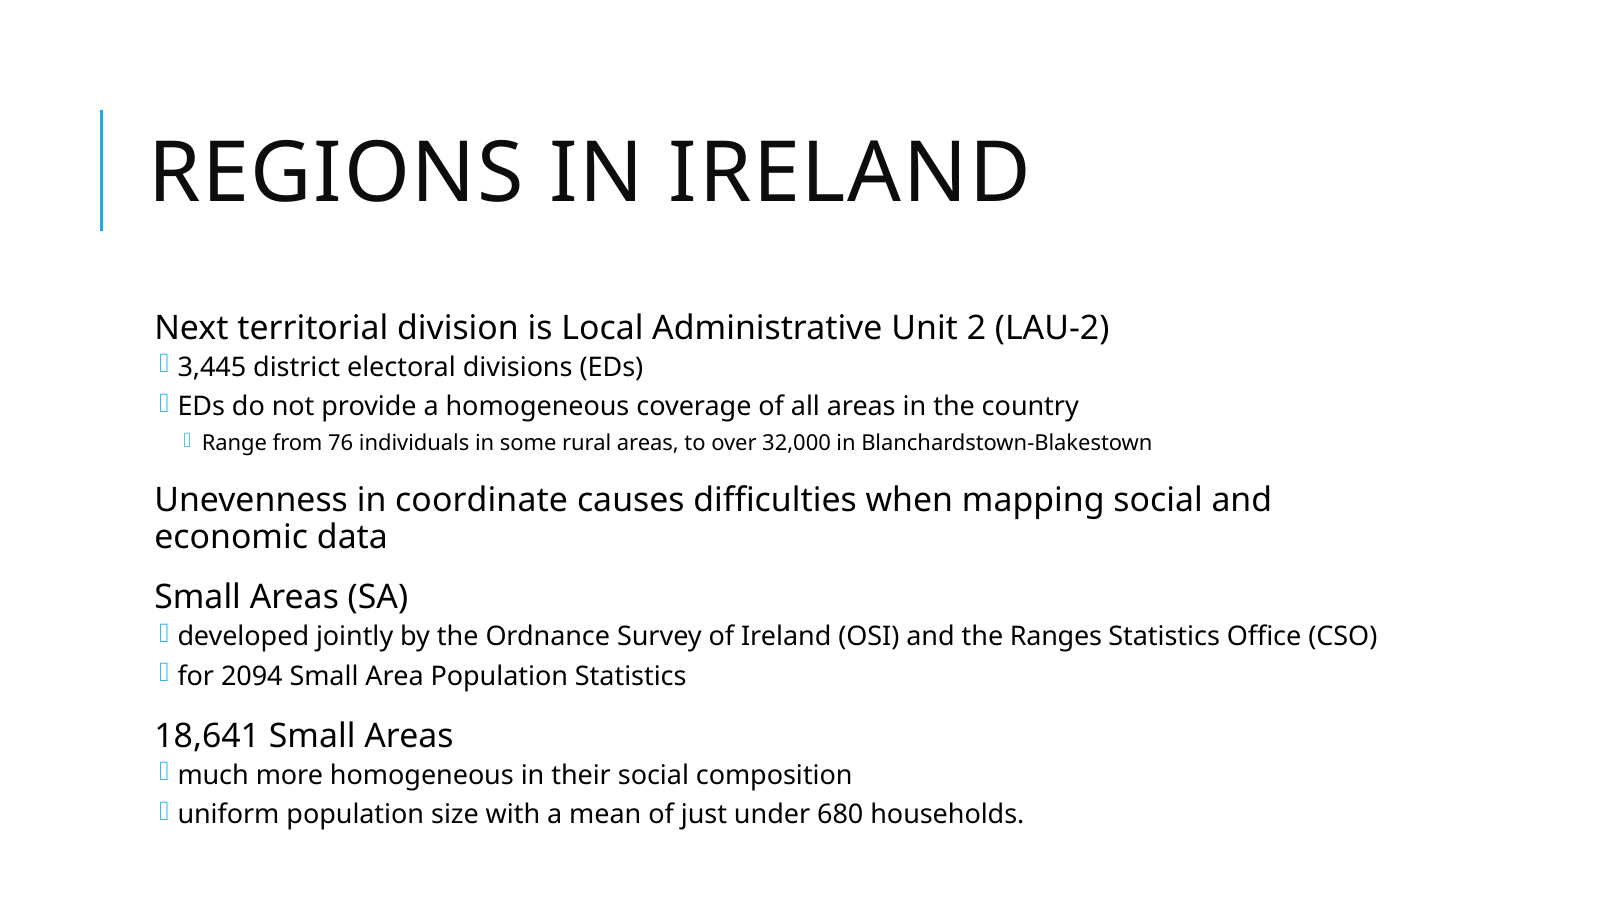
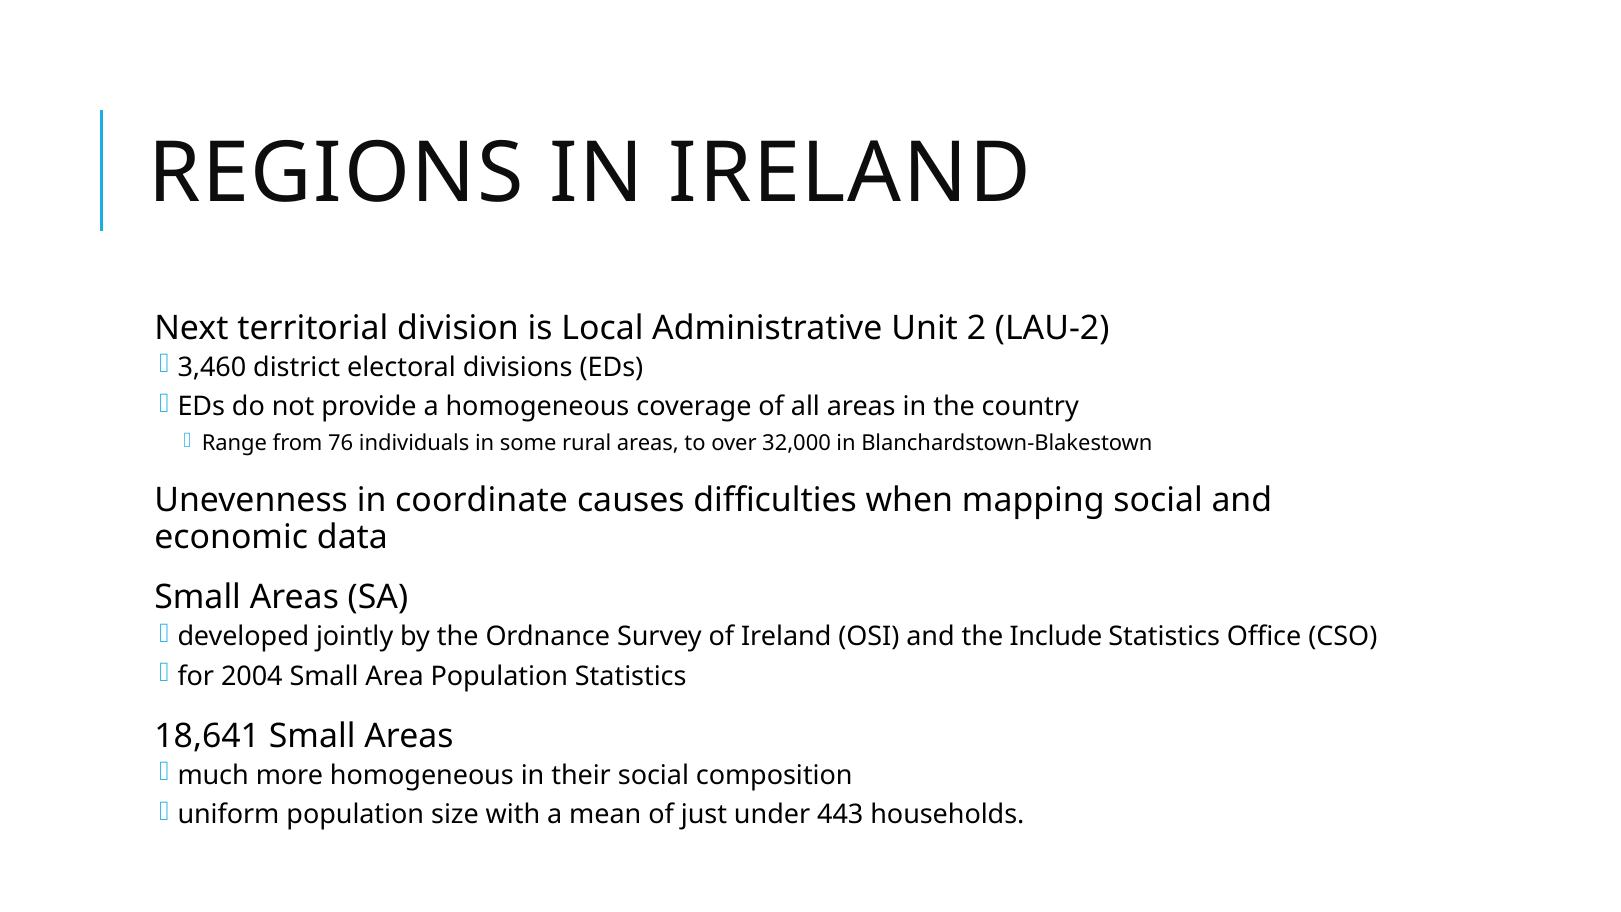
3,445: 3,445 -> 3,460
Ranges: Ranges -> Include
2094: 2094 -> 2004
680: 680 -> 443
